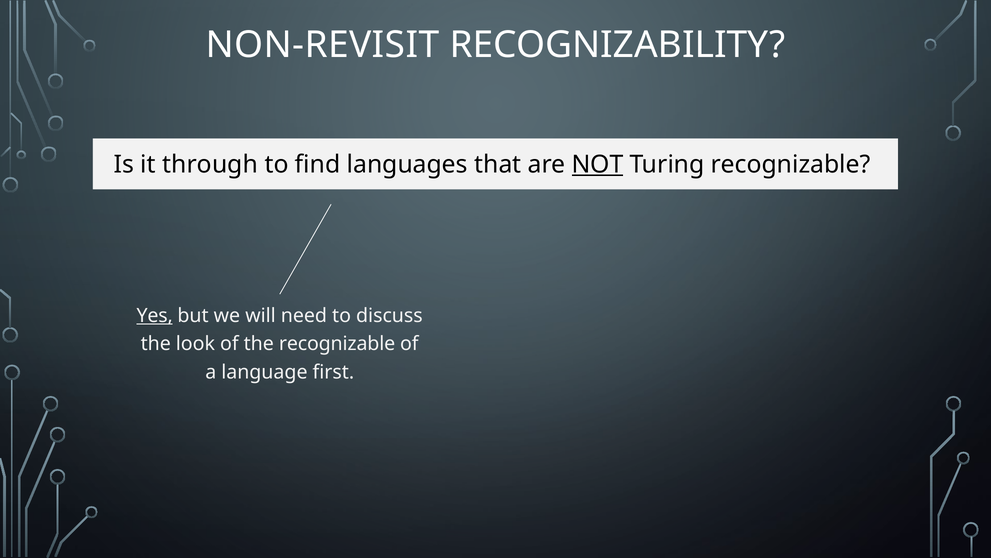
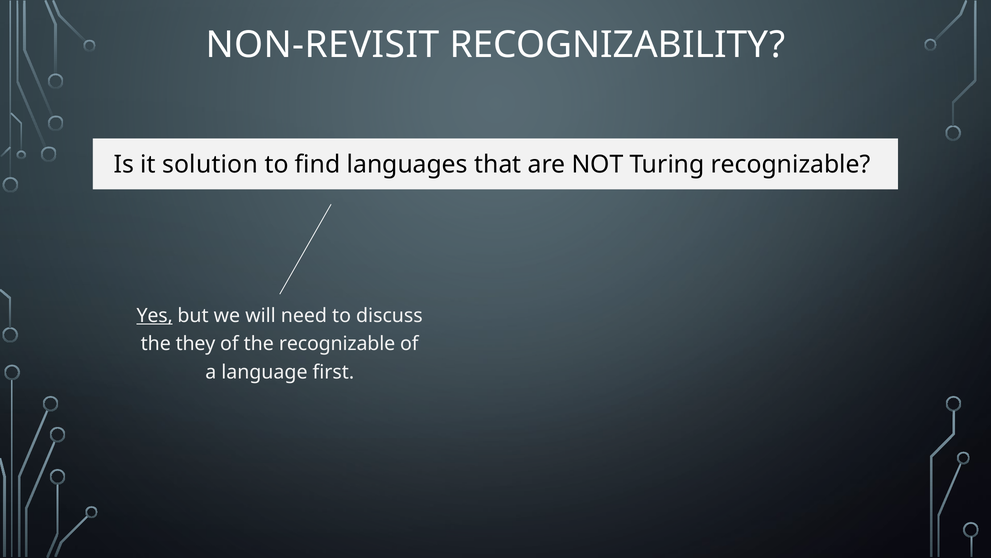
through: through -> solution
NOT underline: present -> none
look: look -> they
